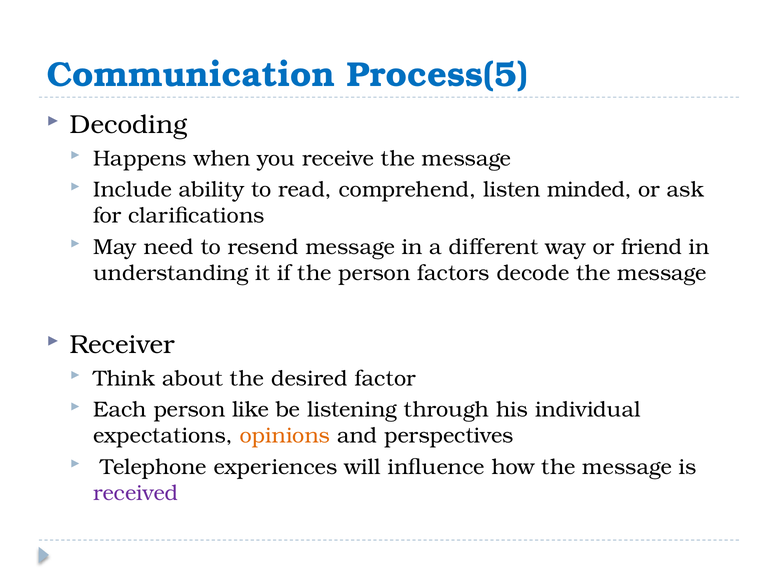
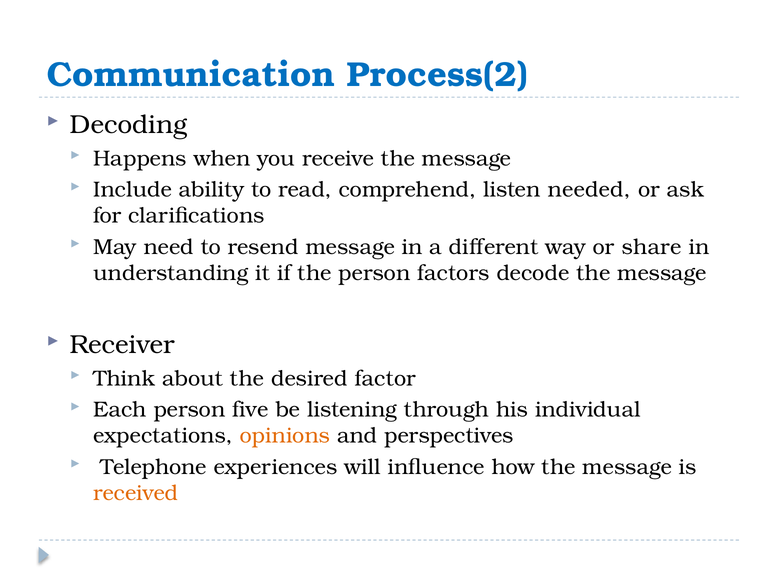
Process(5: Process(5 -> Process(2
minded: minded -> needed
friend: friend -> share
like: like -> five
received colour: purple -> orange
